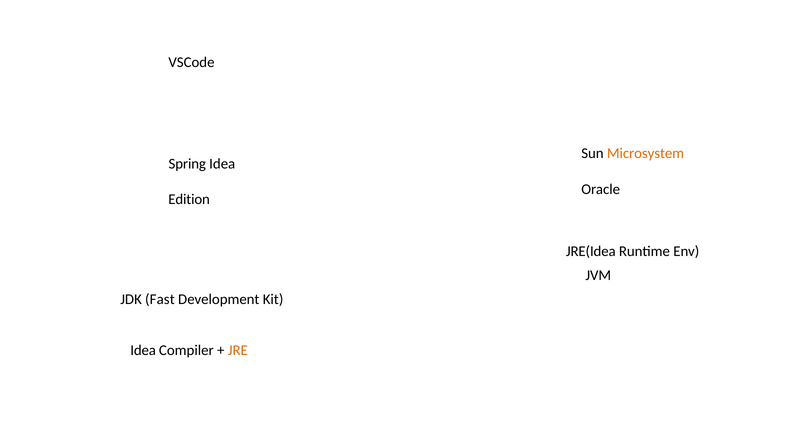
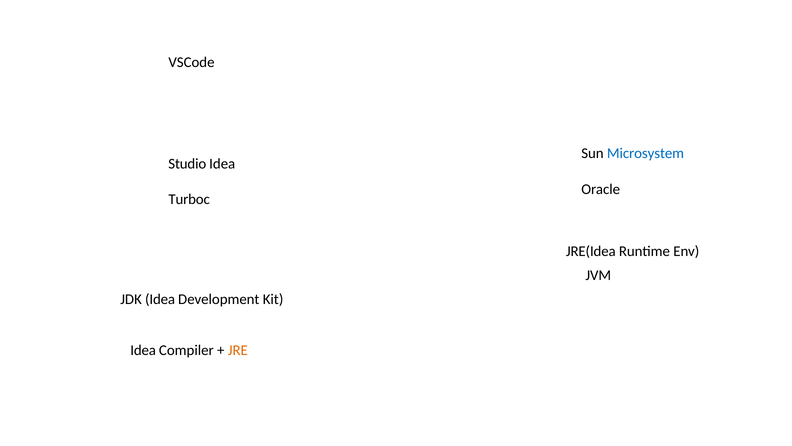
Microsystem colour: orange -> blue
Spring: Spring -> Studio
Edition: Edition -> Turboc
JDK Fast: Fast -> Idea
